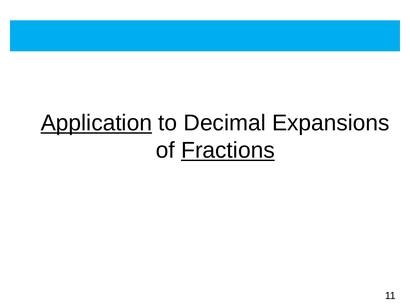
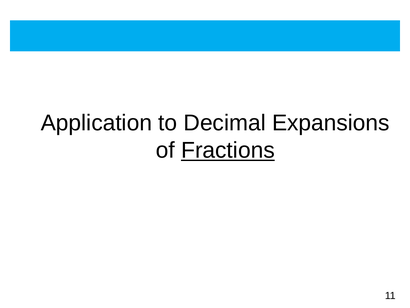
Application underline: present -> none
